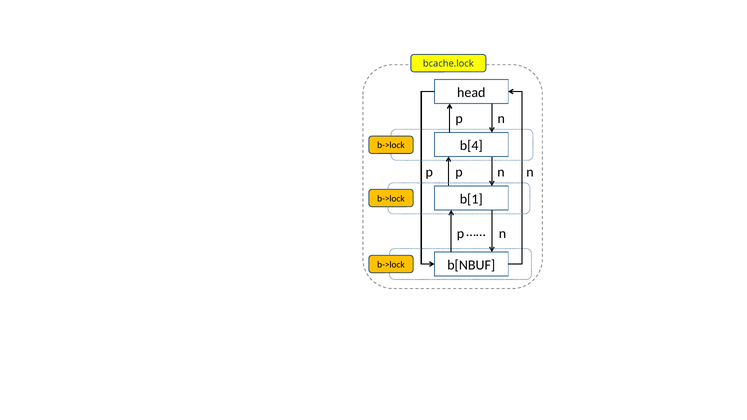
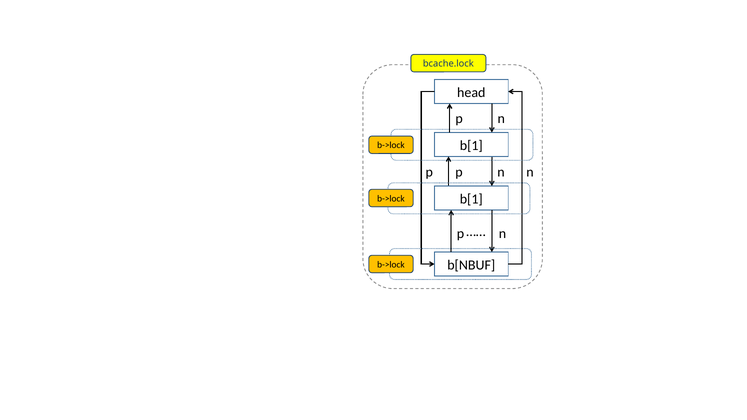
b[4 at (471, 146): b[4 -> b[1
